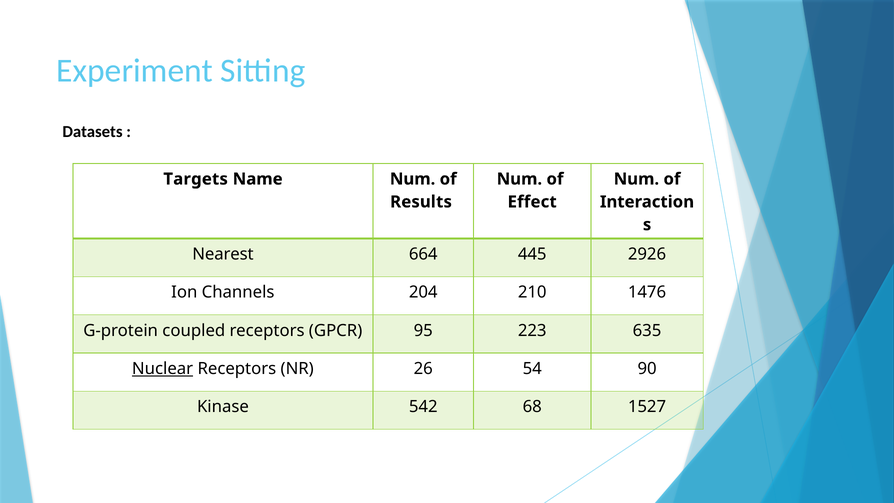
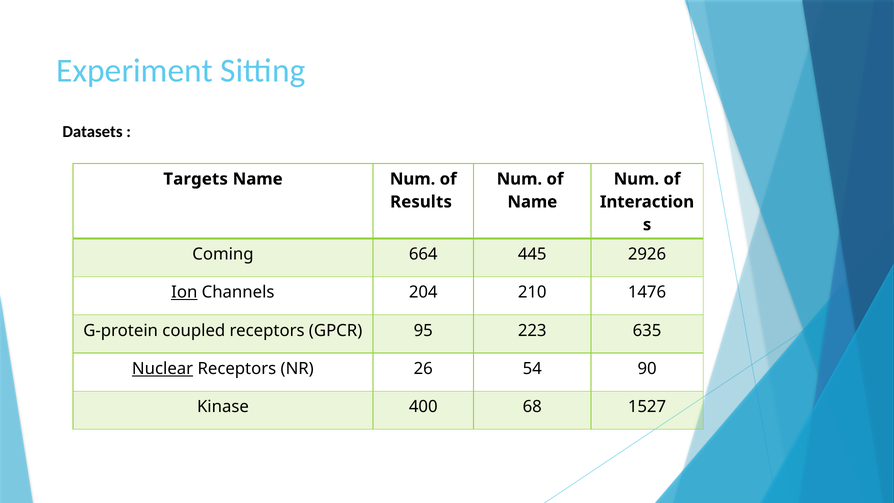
Effect at (532, 202): Effect -> Name
Nearest: Nearest -> Coming
Ion underline: none -> present
542: 542 -> 400
